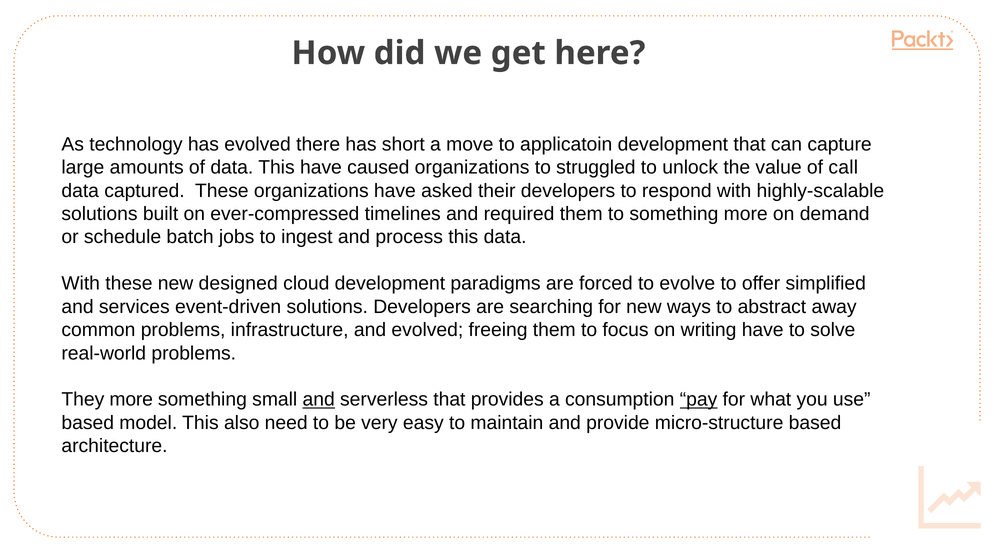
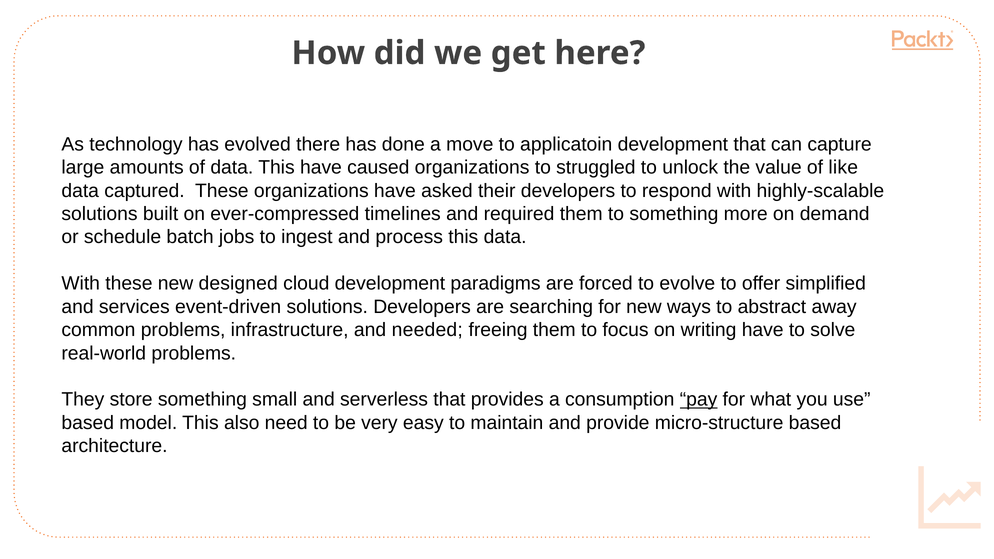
short: short -> done
call: call -> like
and evolved: evolved -> needed
They more: more -> store
and at (319, 399) underline: present -> none
